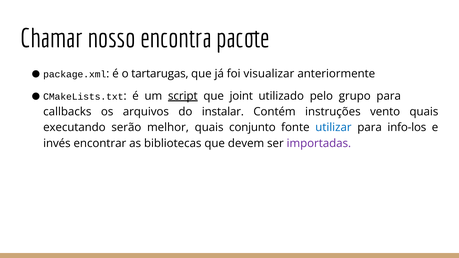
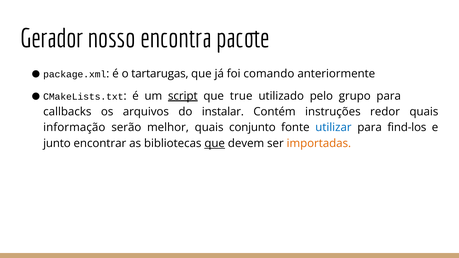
Chamar: Chamar -> Gerador
visualizar: visualizar -> comando
joint: joint -> true
vento: vento -> redor
executando: executando -> informação
info-los: info-los -> find-los
invés: invés -> junto
que at (215, 143) underline: none -> present
importadas colour: purple -> orange
